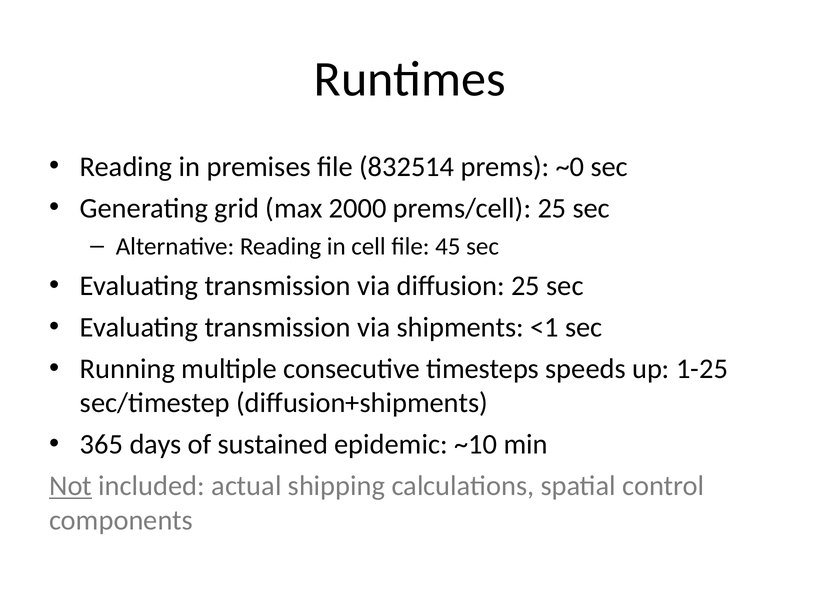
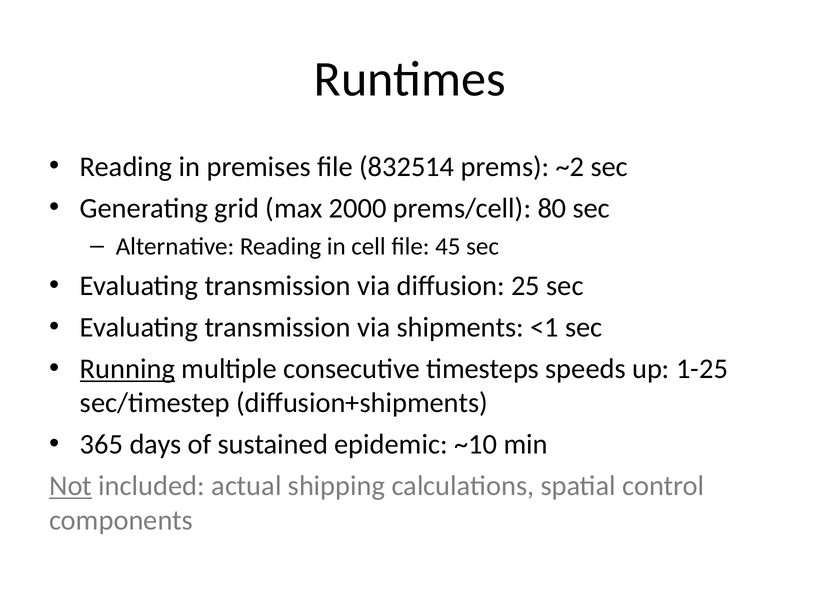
~0: ~0 -> ~2
prems/cell 25: 25 -> 80
Running underline: none -> present
